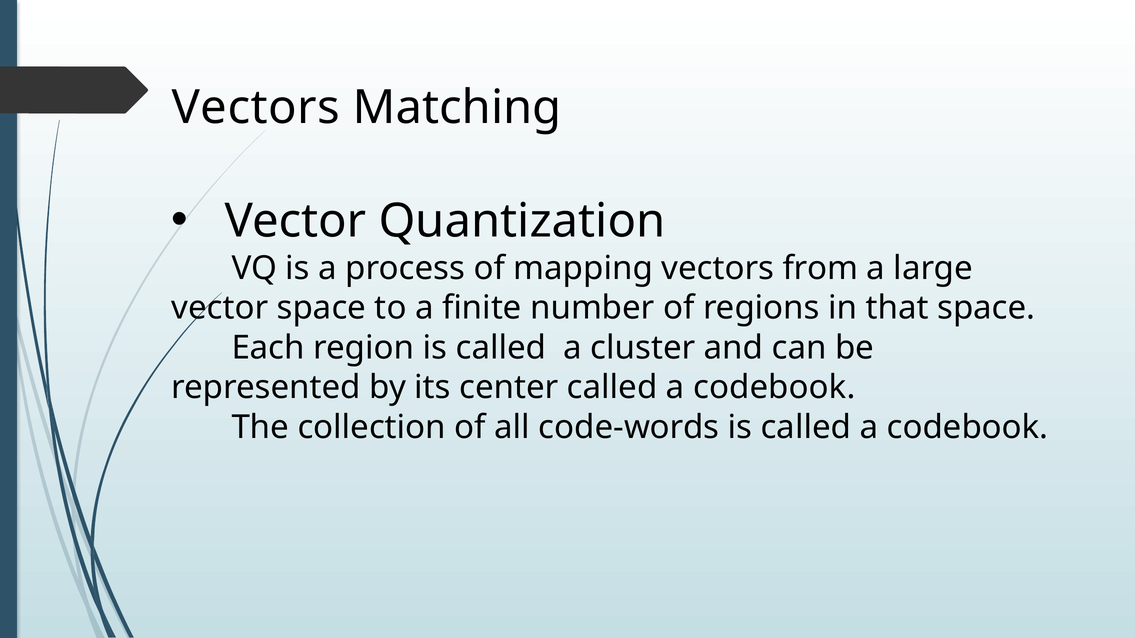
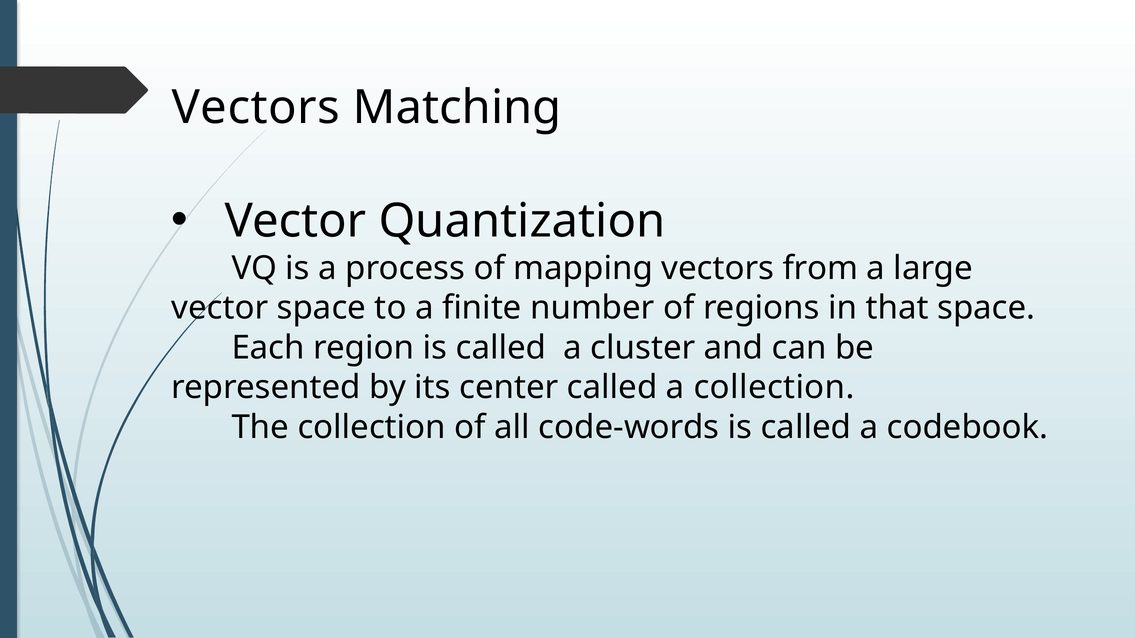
center called a codebook: codebook -> collection
